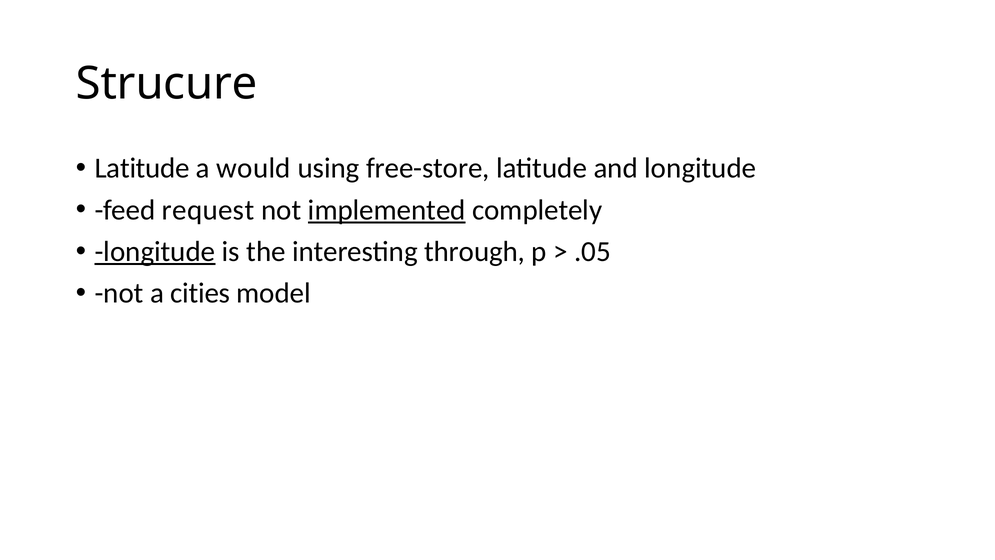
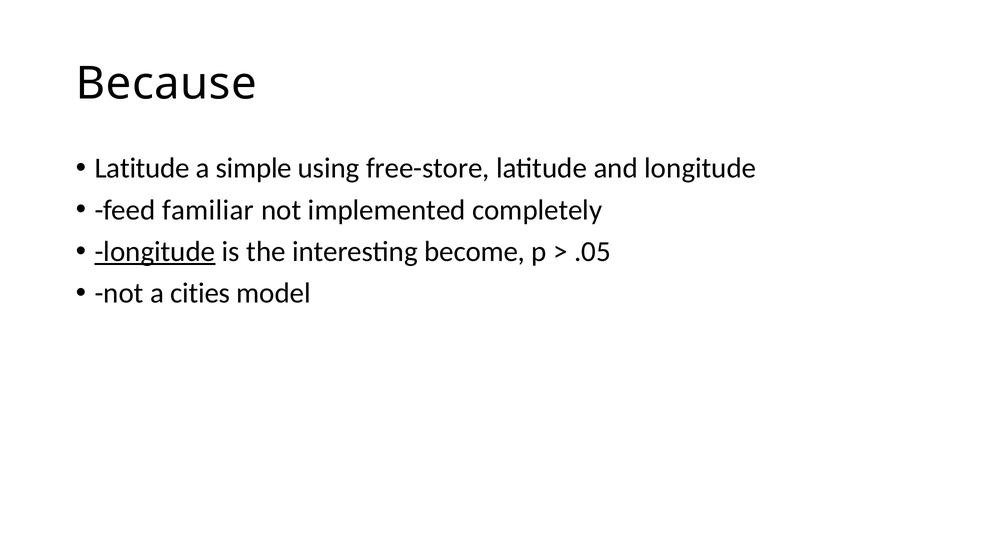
Strucure: Strucure -> Because
would: would -> simple
request: request -> familiar
implemented underline: present -> none
through: through -> become
